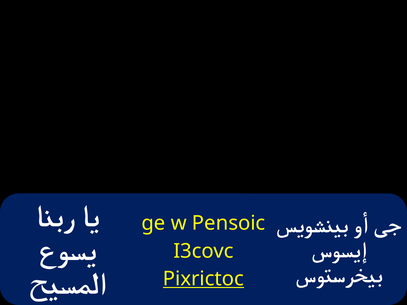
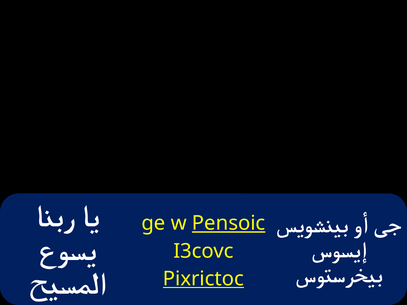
Pensoic underline: none -> present
